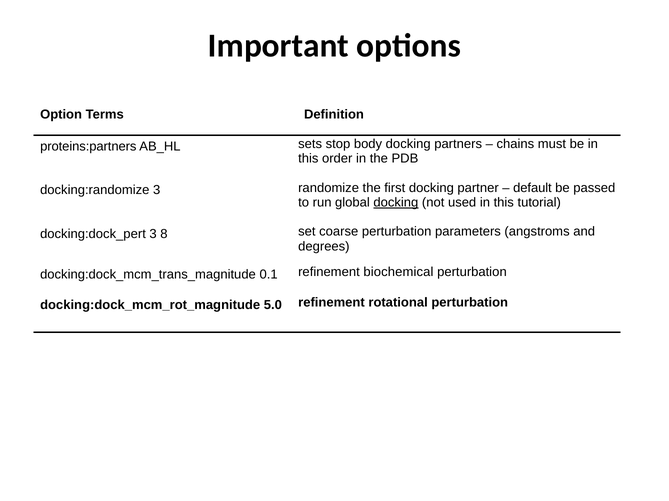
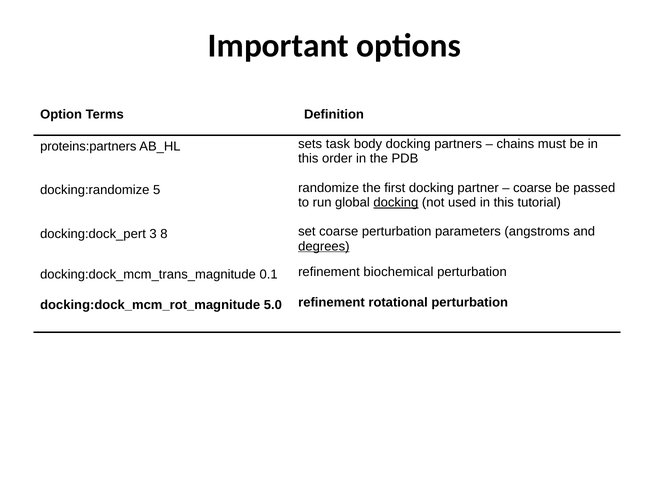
stop: stop -> task
docking:randomize 3: 3 -> 5
default at (532, 188): default -> coarse
degrees underline: none -> present
